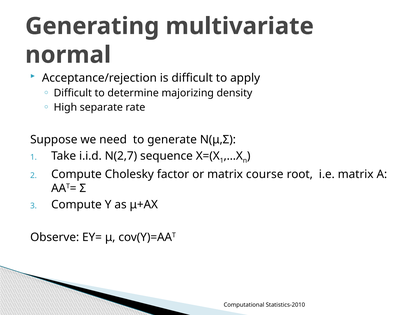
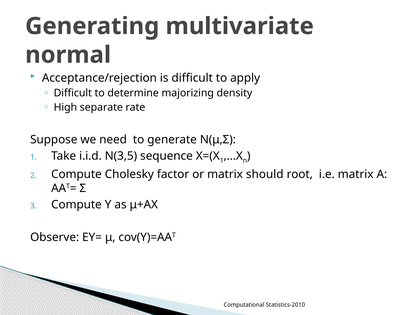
N(2,7: N(2,7 -> N(3,5
course: course -> should
